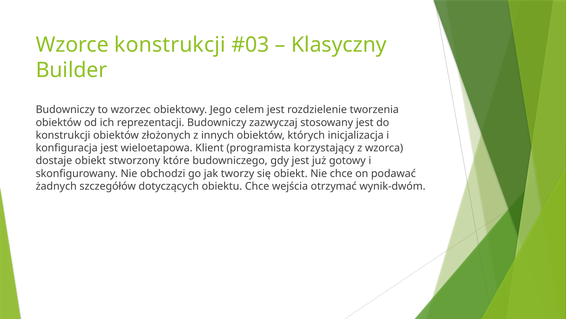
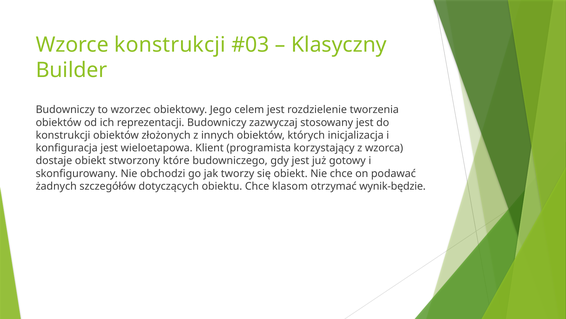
wejścia: wejścia -> klasom
wynik-dwóm: wynik-dwóm -> wynik-będzie
